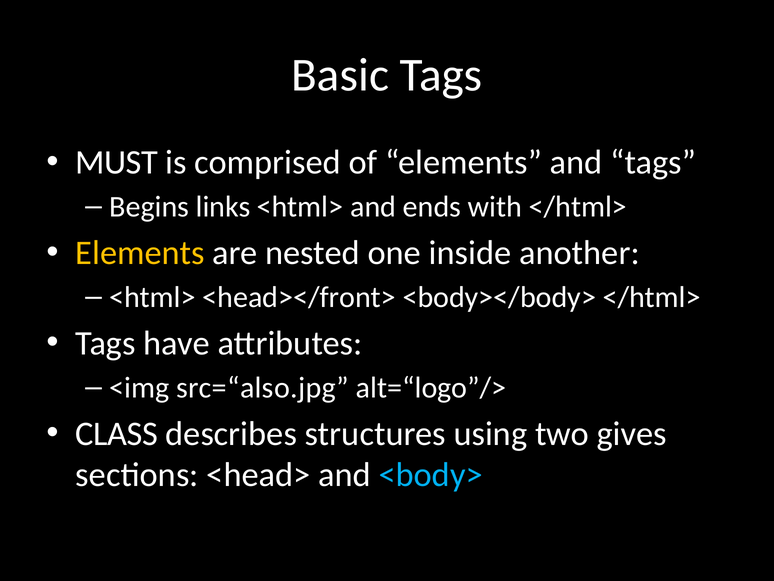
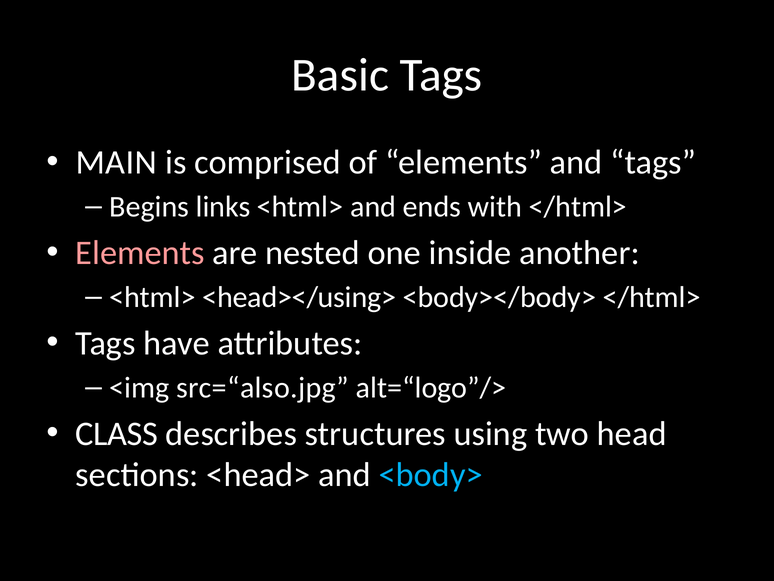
MUST: MUST -> MAIN
Elements at (140, 253) colour: yellow -> pink
<head></front>: <head></front> -> <head></using>
gives: gives -> head
